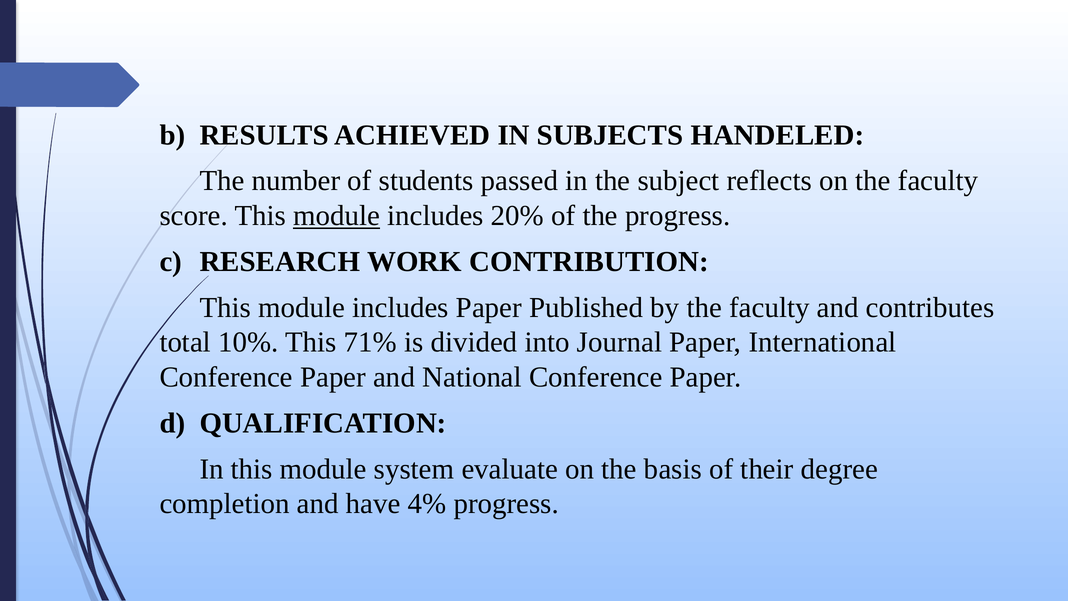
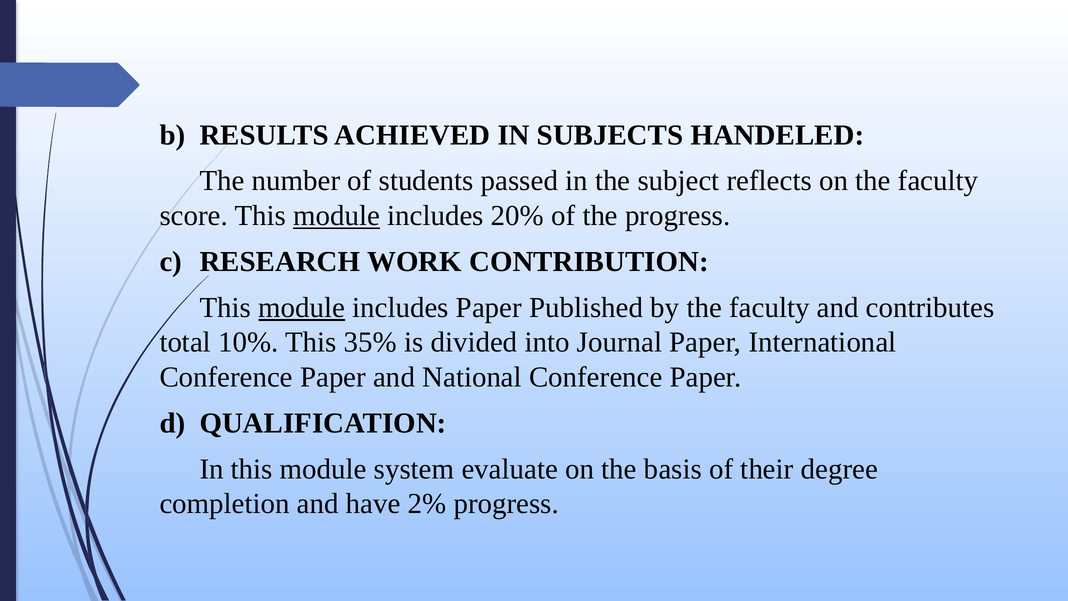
module at (302, 307) underline: none -> present
71%: 71% -> 35%
4%: 4% -> 2%
